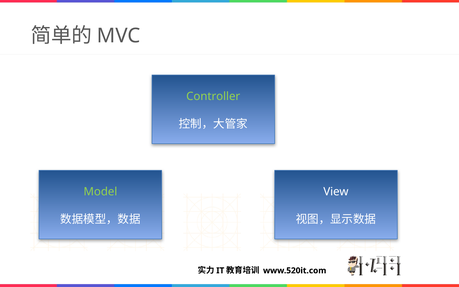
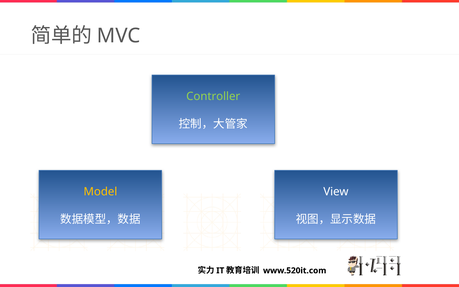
Model colour: light green -> yellow
